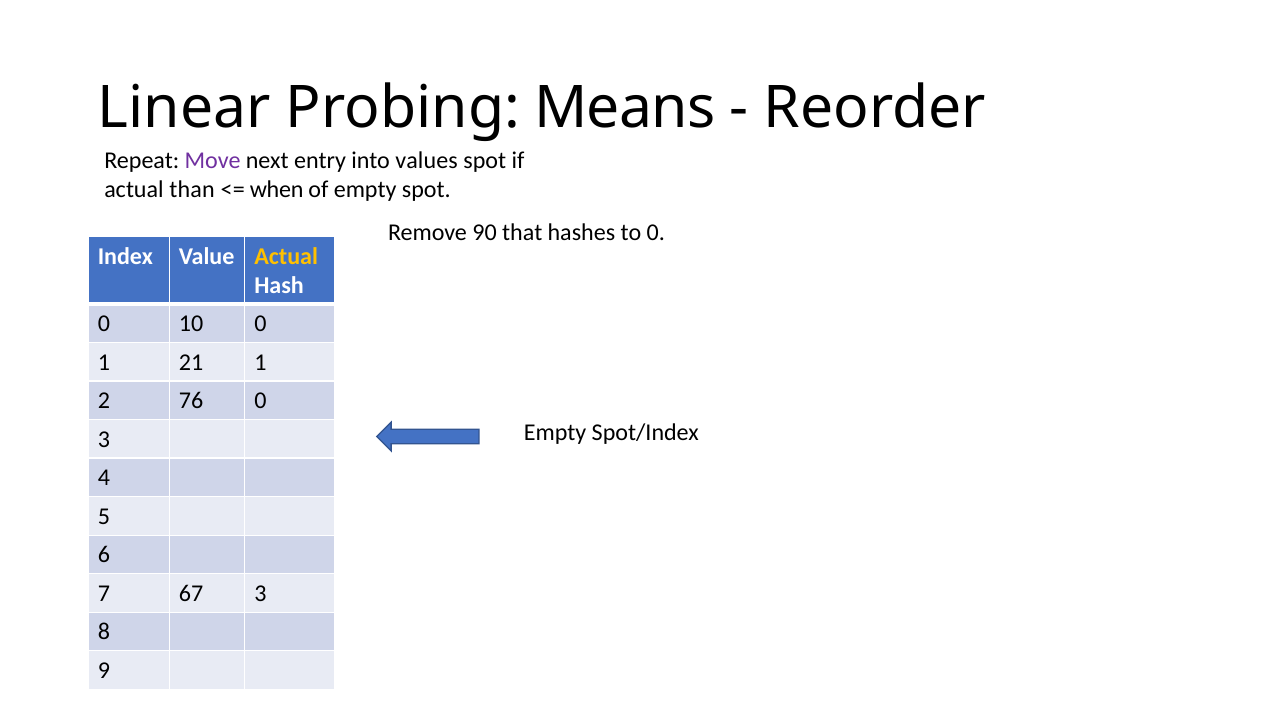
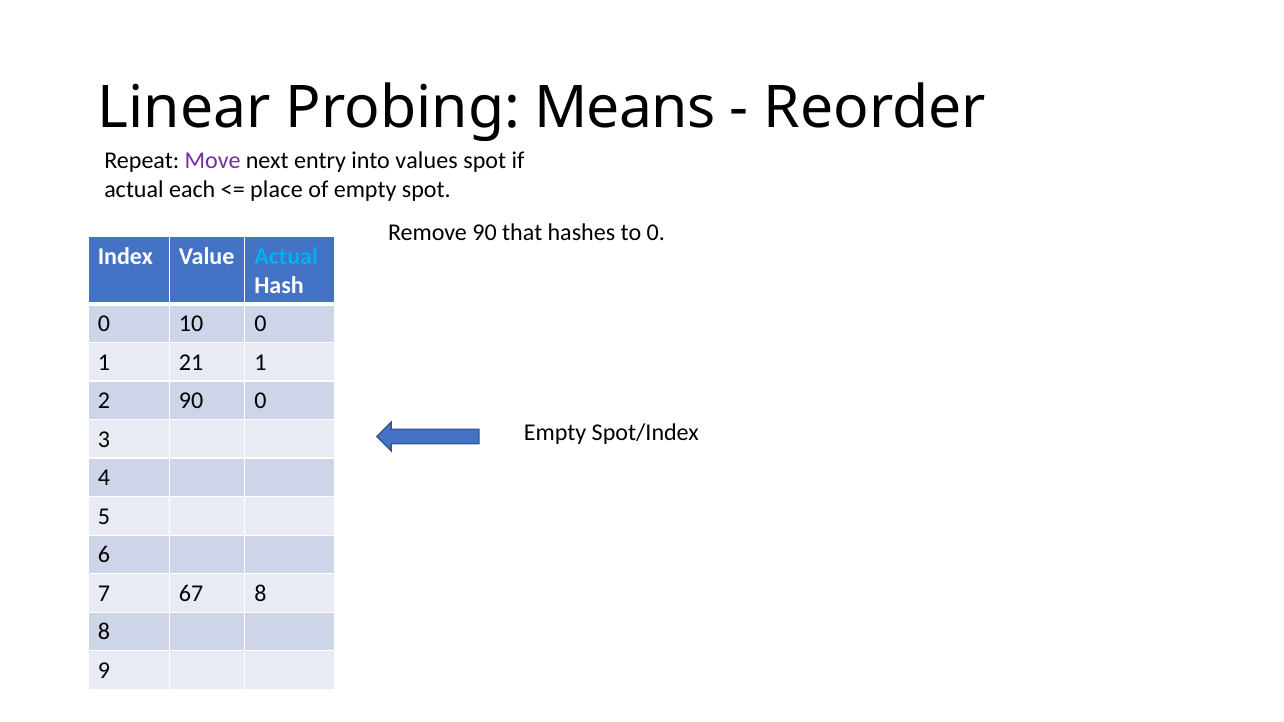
than: than -> each
when: when -> place
Actual at (286, 256) colour: yellow -> light blue
2 76: 76 -> 90
67 3: 3 -> 8
